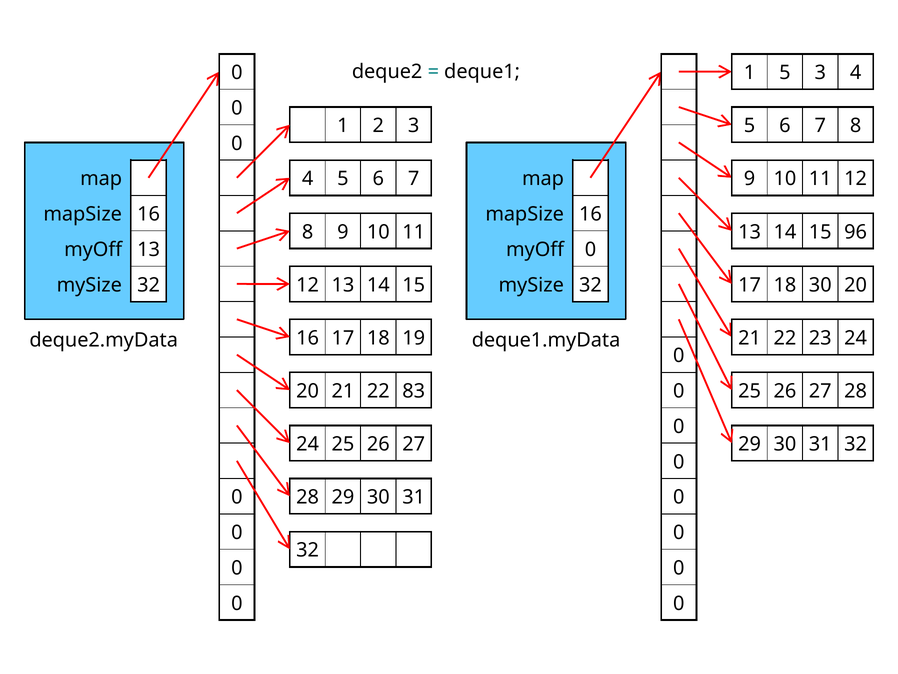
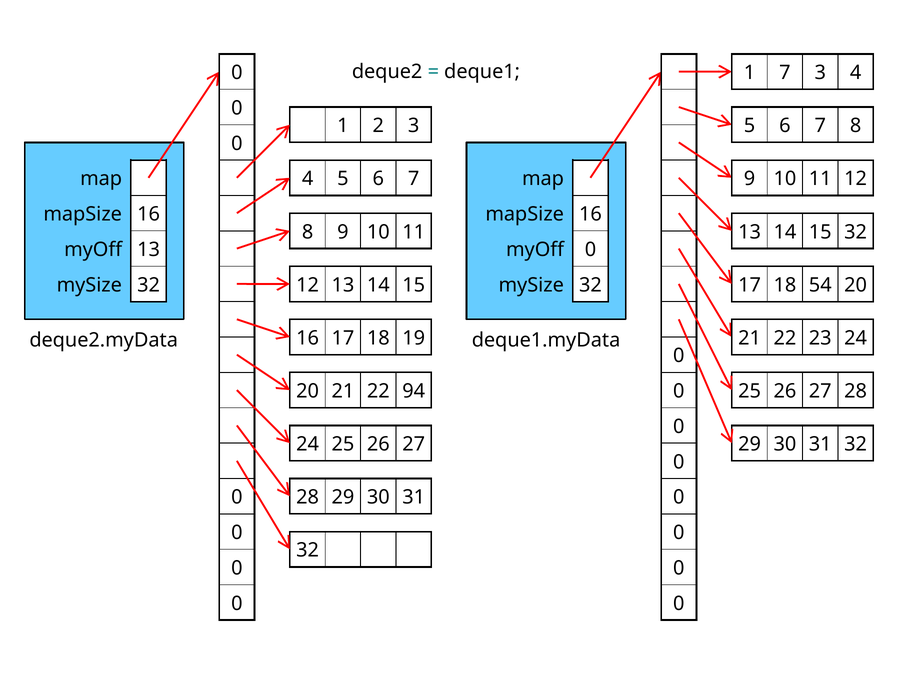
1 5: 5 -> 7
15 96: 96 -> 32
18 30: 30 -> 54
83: 83 -> 94
